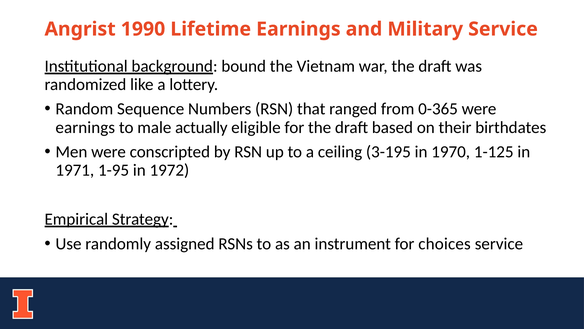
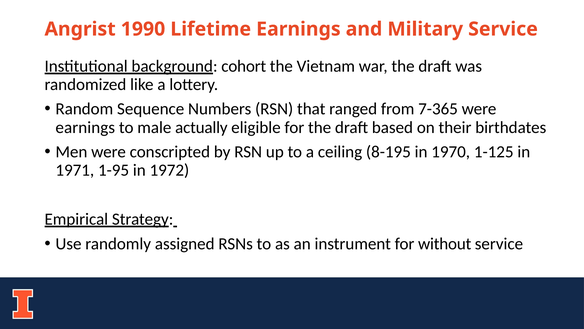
bound: bound -> cohort
0-365: 0-365 -> 7-365
3-195: 3-195 -> 8-195
choices: choices -> without
